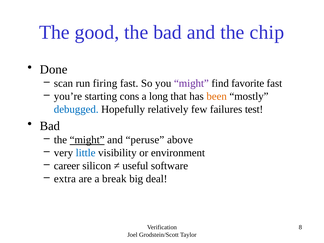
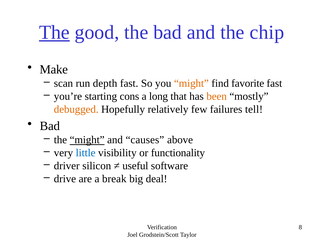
The at (54, 32) underline: none -> present
Done: Done -> Make
firing: firing -> depth
might at (191, 83) colour: purple -> orange
debugged colour: blue -> orange
test: test -> tell
peruse: peruse -> causes
environment: environment -> functionality
career: career -> driver
extra: extra -> drive
